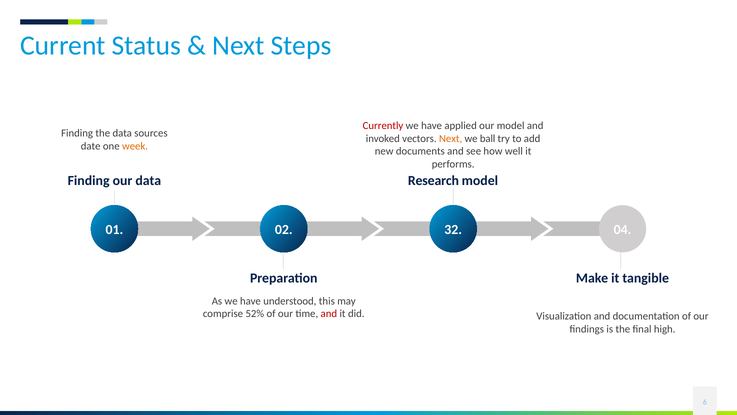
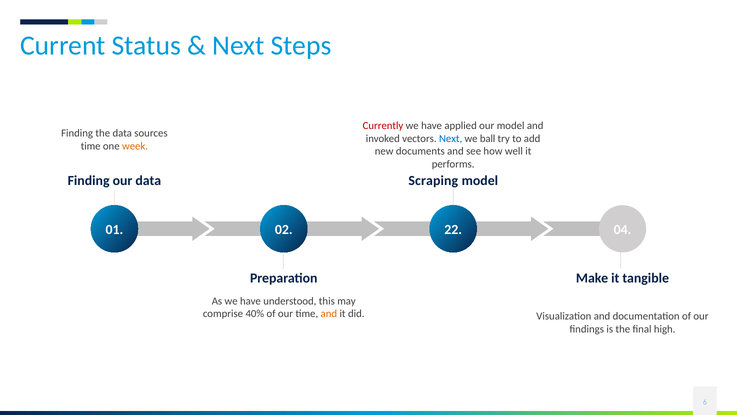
Next at (451, 138) colour: orange -> blue
date at (91, 146): date -> time
Research: Research -> Scraping
32: 32 -> 22
52%: 52% -> 40%
and at (329, 314) colour: red -> orange
